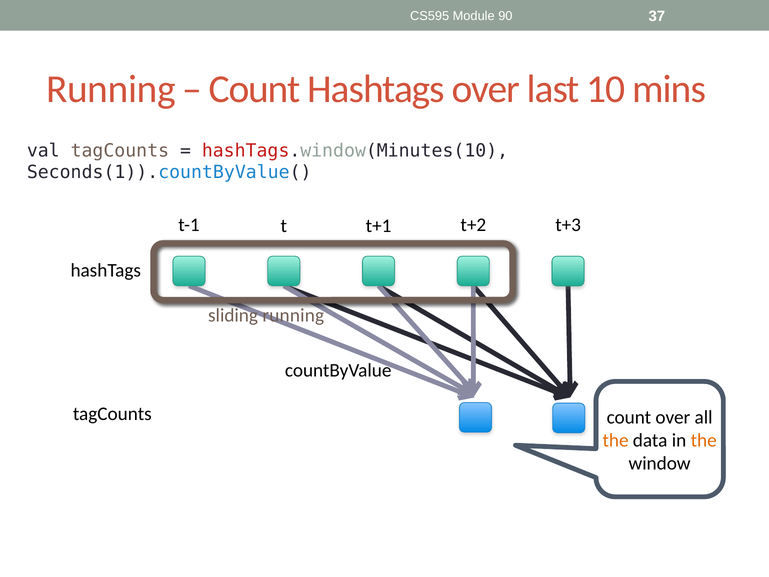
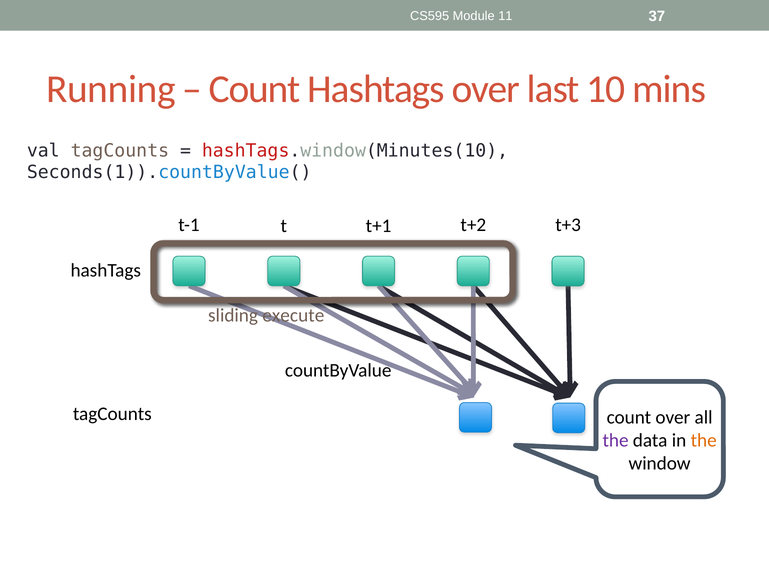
90: 90 -> 11
sliding running: running -> execute
the at (616, 440) colour: orange -> purple
